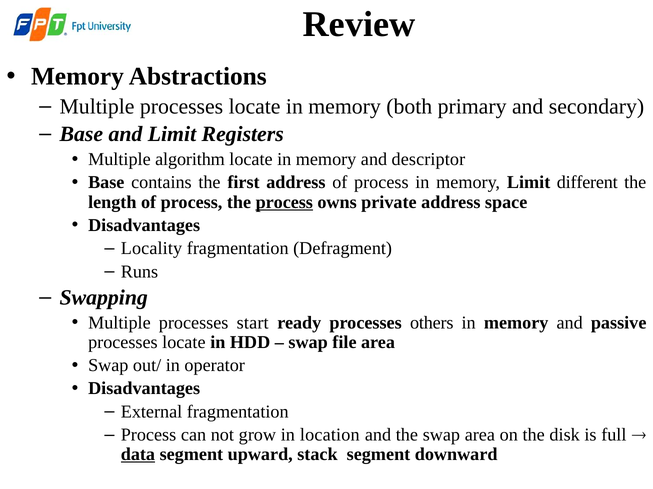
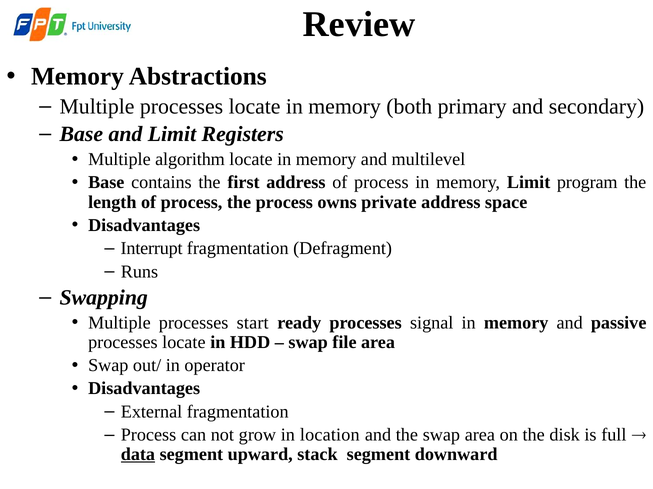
descriptor: descriptor -> multilevel
different: different -> program
process at (284, 202) underline: present -> none
Locality: Locality -> Interrupt
others: others -> signal
